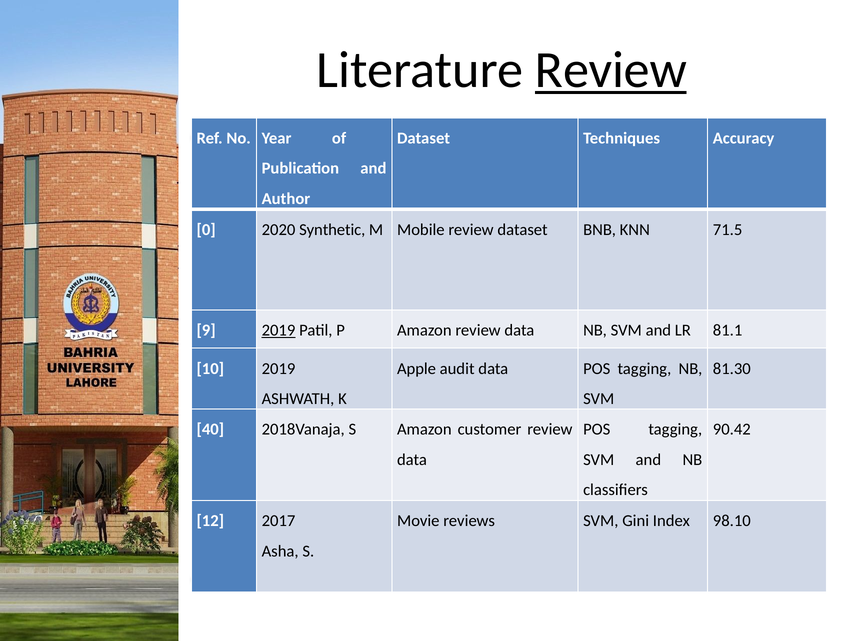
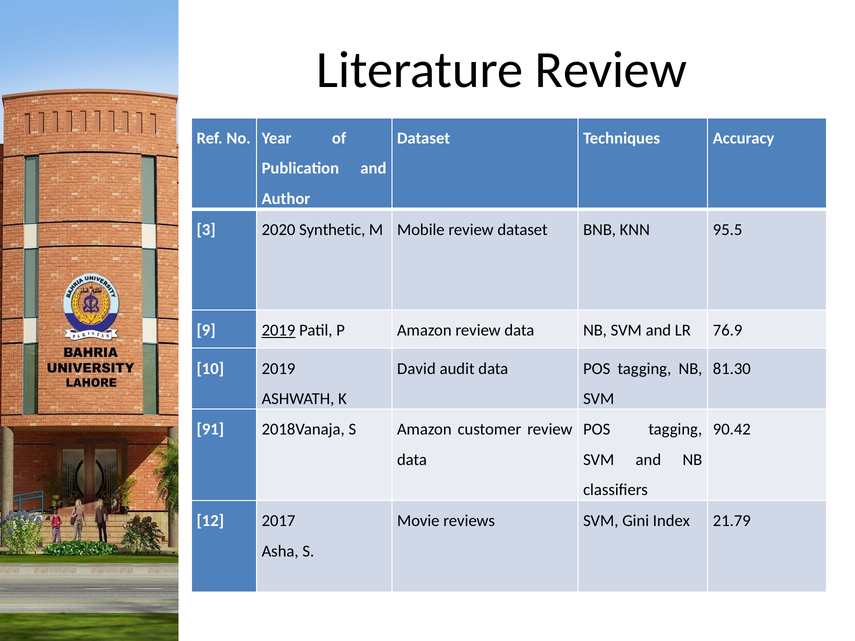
Review at (611, 70) underline: present -> none
0: 0 -> 3
71.5: 71.5 -> 95.5
81.1: 81.1 -> 76.9
Apple: Apple -> David
40: 40 -> 91
98.10: 98.10 -> 21.79
